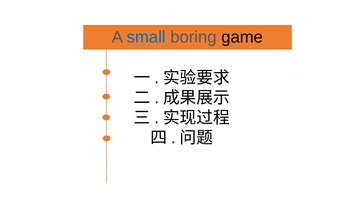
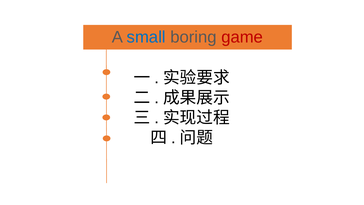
game colour: black -> red
